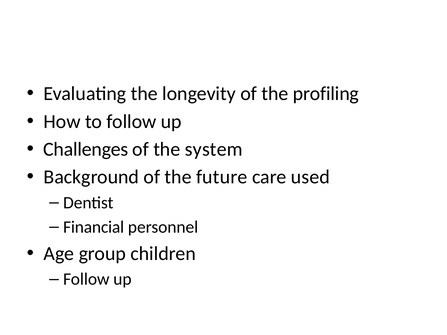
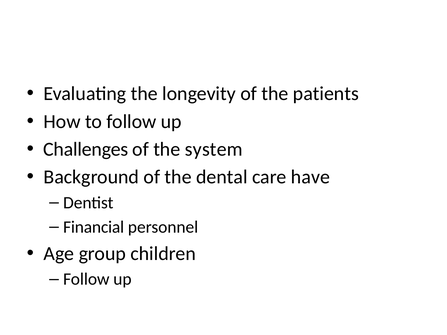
profiling: profiling -> patients
future: future -> dental
used: used -> have
